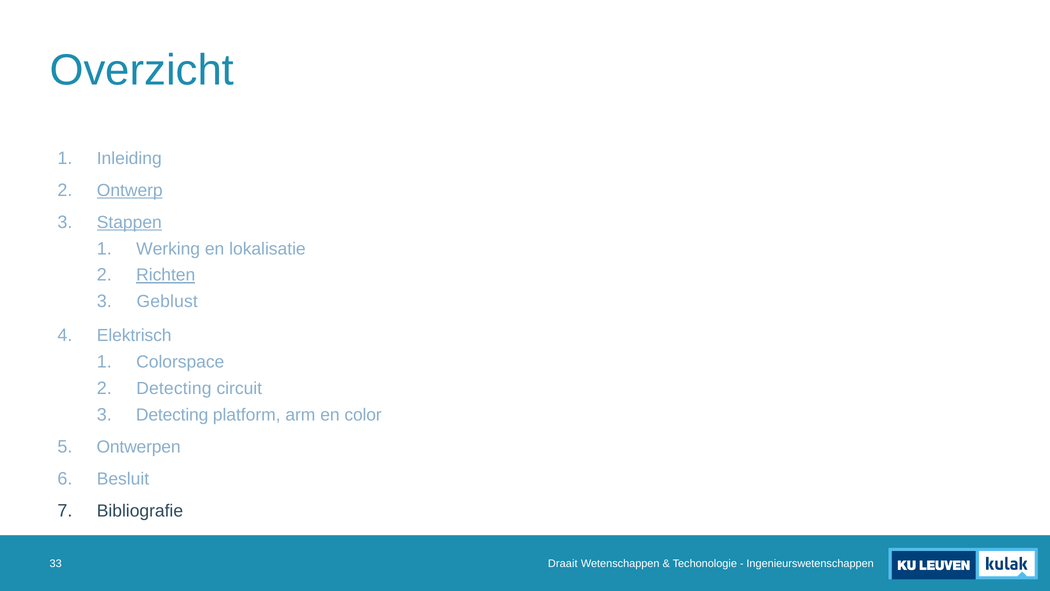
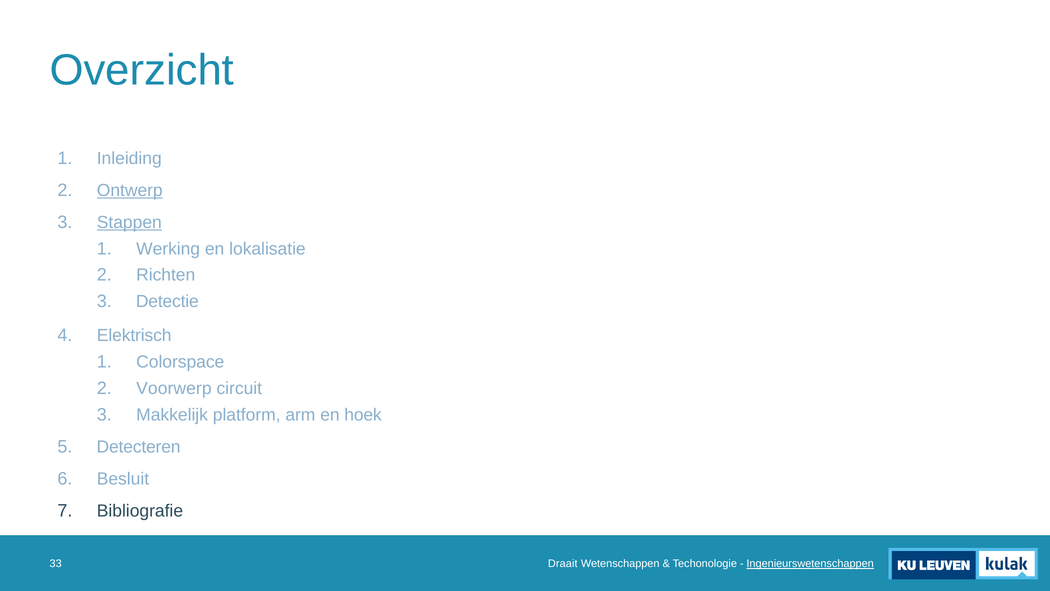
Richten underline: present -> none
Geblust: Geblust -> Detectie
Detecting at (174, 388): Detecting -> Voorwerp
Detecting at (172, 415): Detecting -> Makkelijk
color: color -> hoek
Ontwerpen: Ontwerpen -> Detecteren
Ingenieurswetenschappen underline: none -> present
